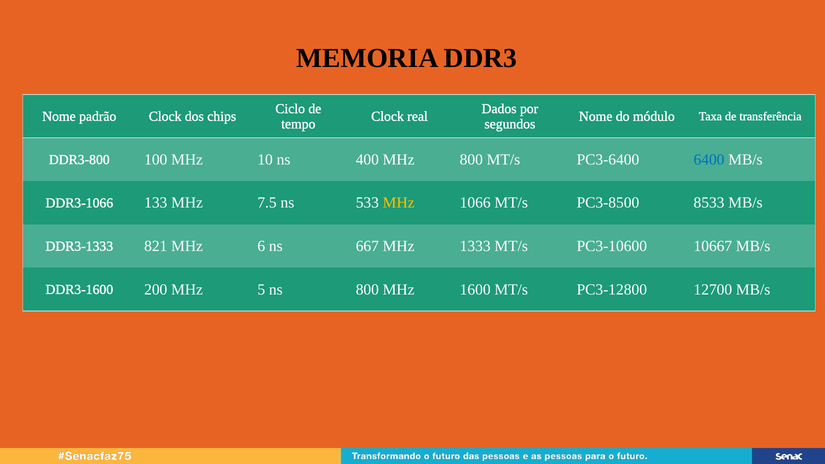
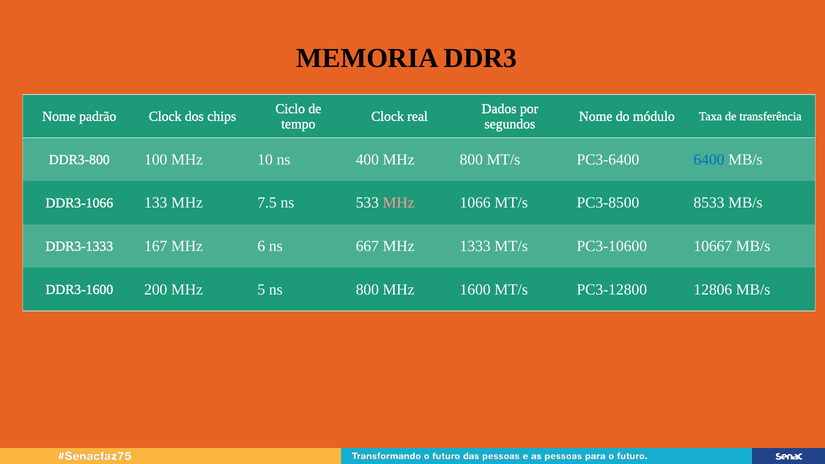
MHz at (399, 203) colour: yellow -> pink
821: 821 -> 167
12700: 12700 -> 12806
